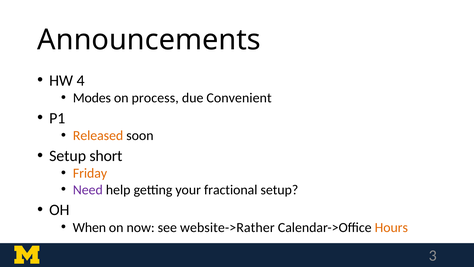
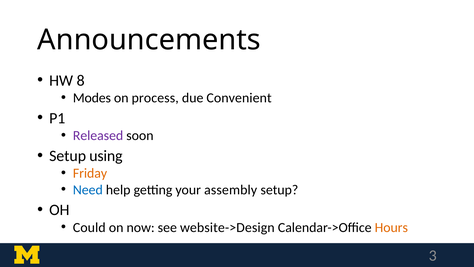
4: 4 -> 8
Released colour: orange -> purple
short: short -> using
Need colour: purple -> blue
fractional: fractional -> assembly
When: When -> Could
website->Rather: website->Rather -> website->Design
